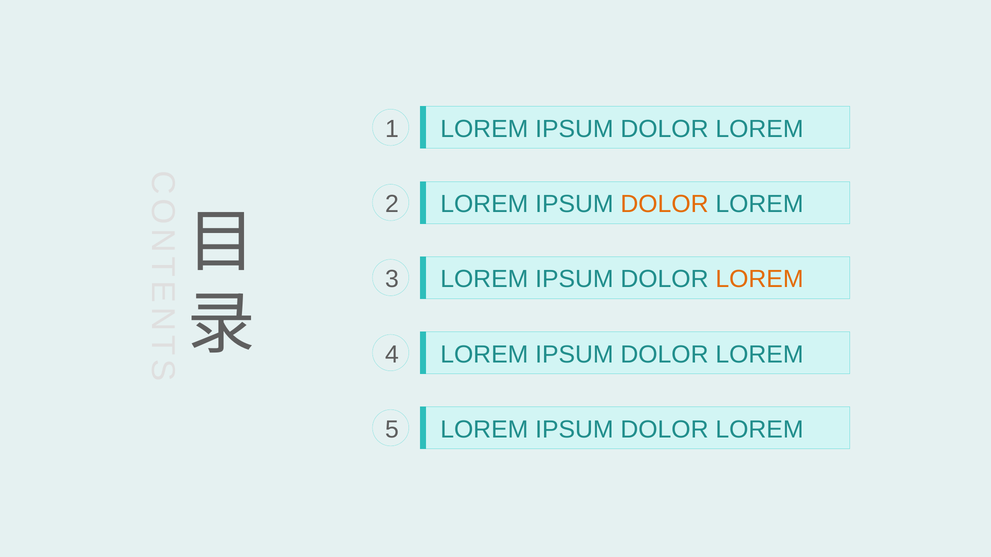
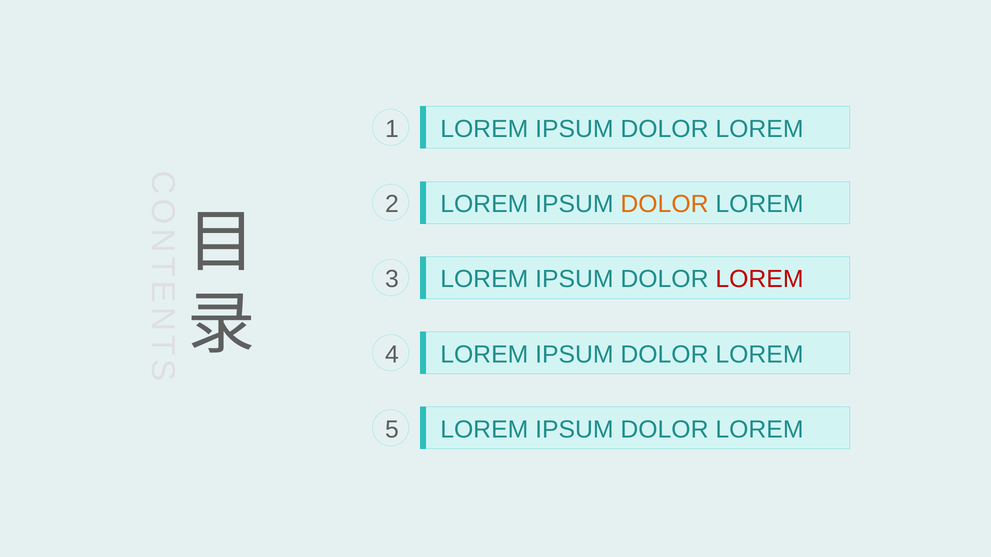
LOREM at (759, 279) colour: orange -> red
